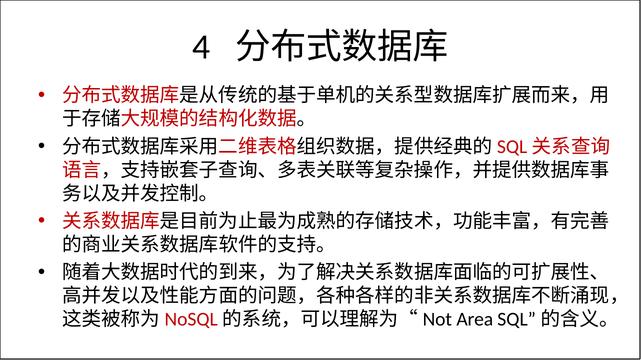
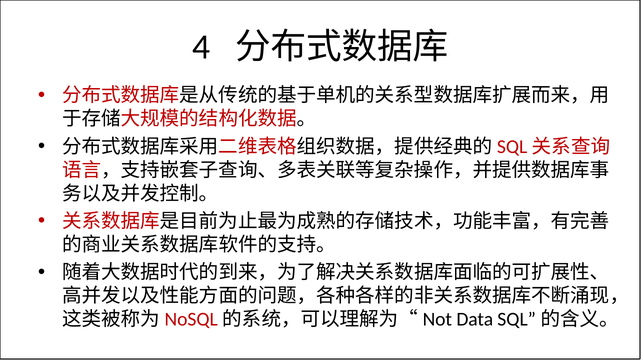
Area: Area -> Data
